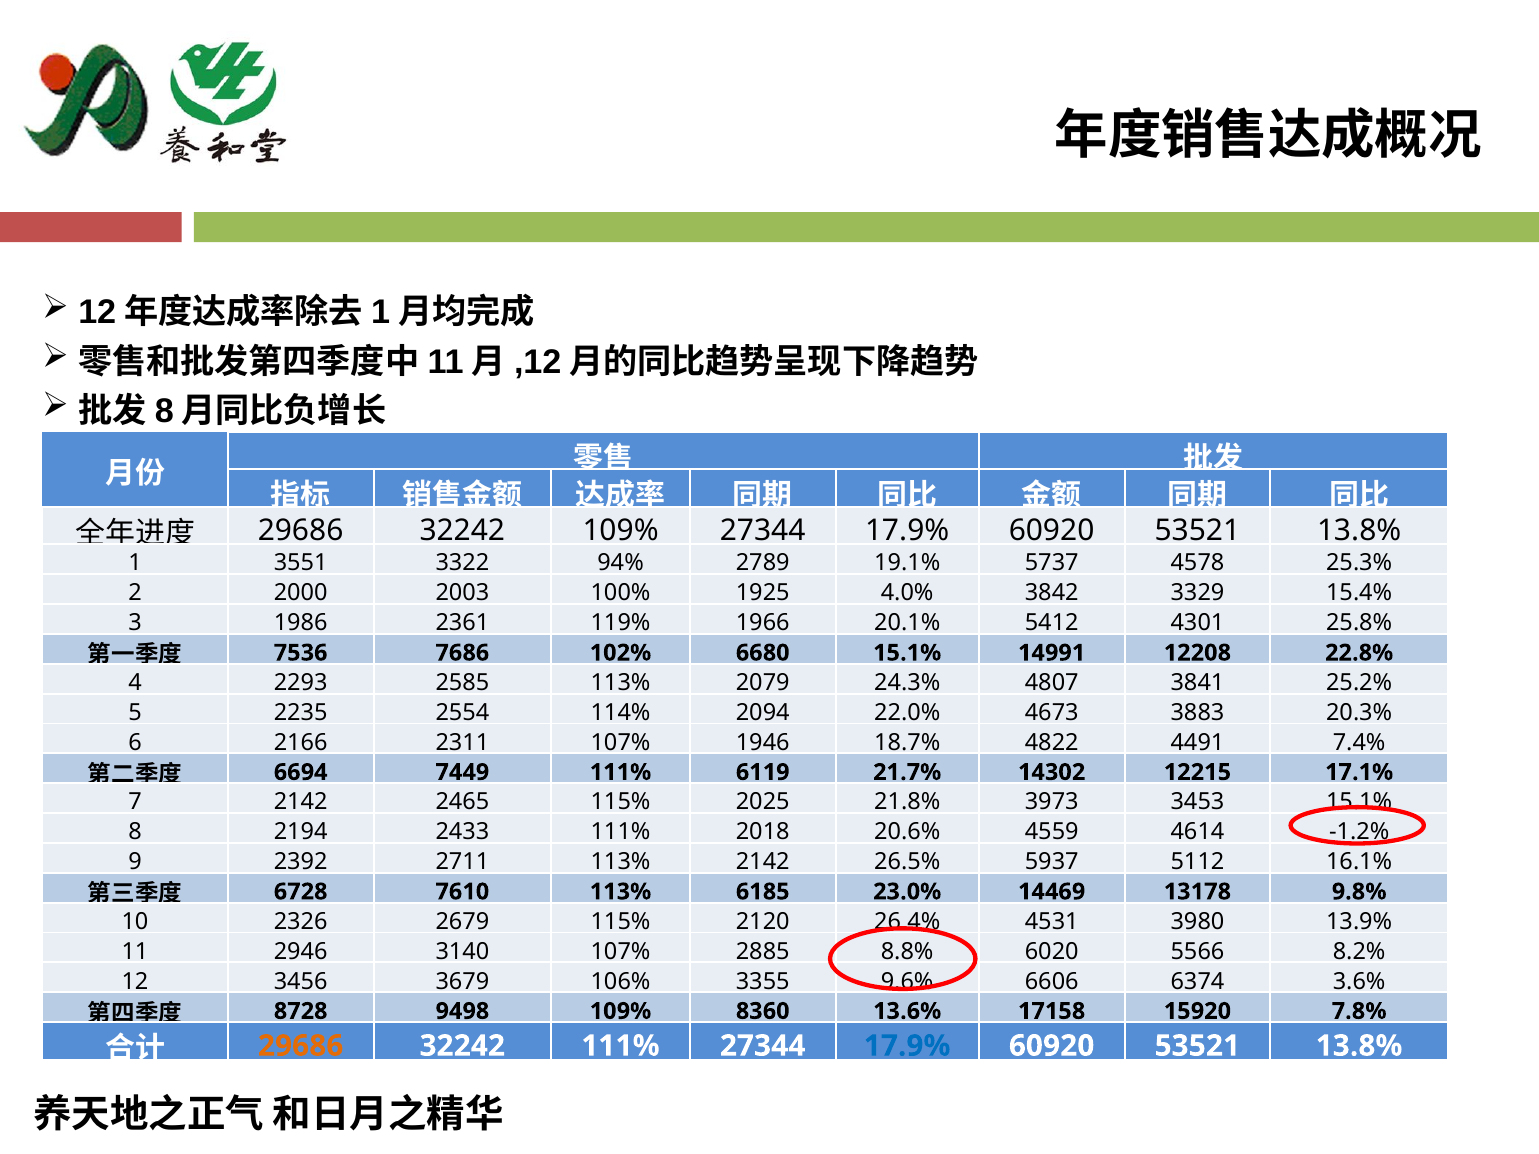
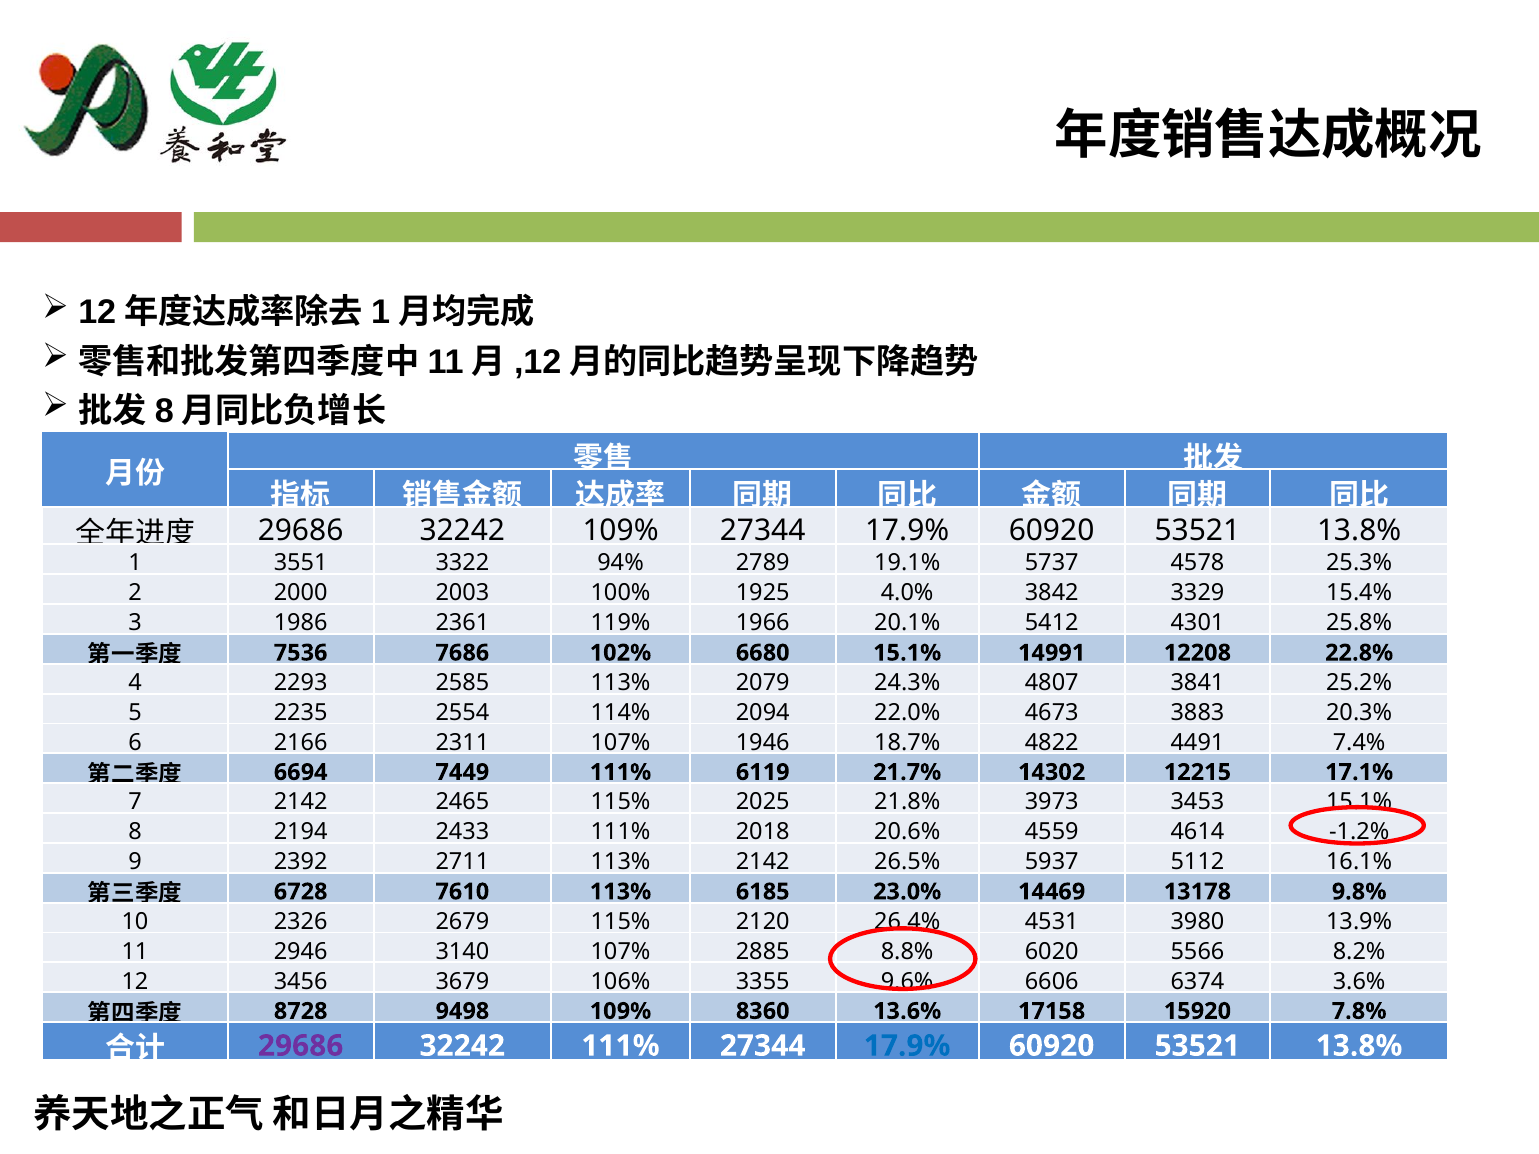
29686 at (301, 1046) colour: orange -> purple
